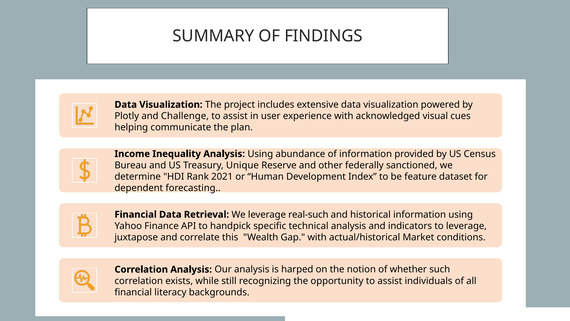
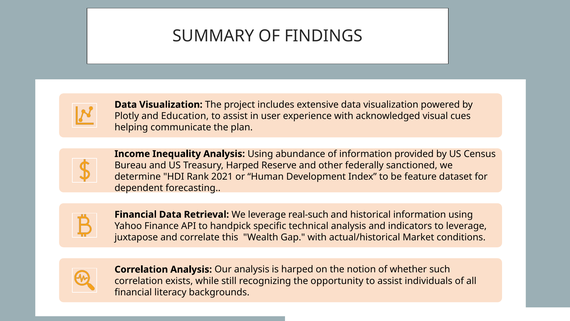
Challenge: Challenge -> Education
Treasury Unique: Unique -> Harped
